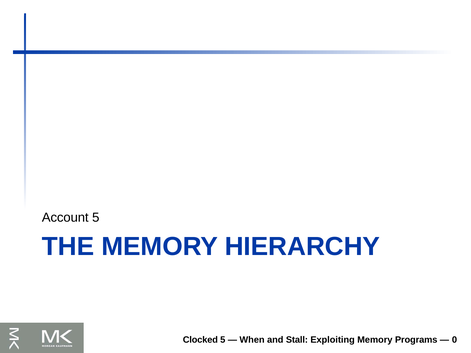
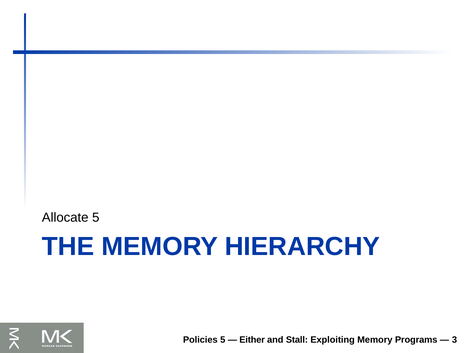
Account: Account -> Allocate
Clocked: Clocked -> Policies
When: When -> Either
0: 0 -> 3
